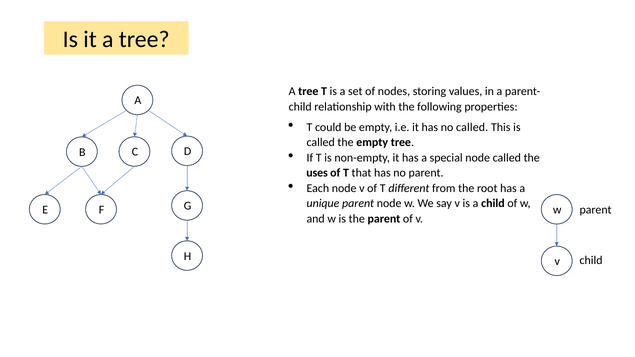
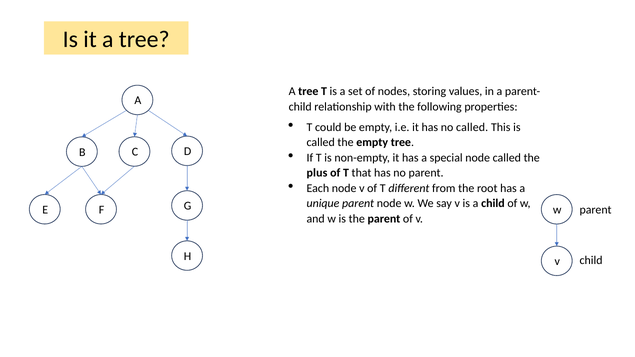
uses: uses -> plus
